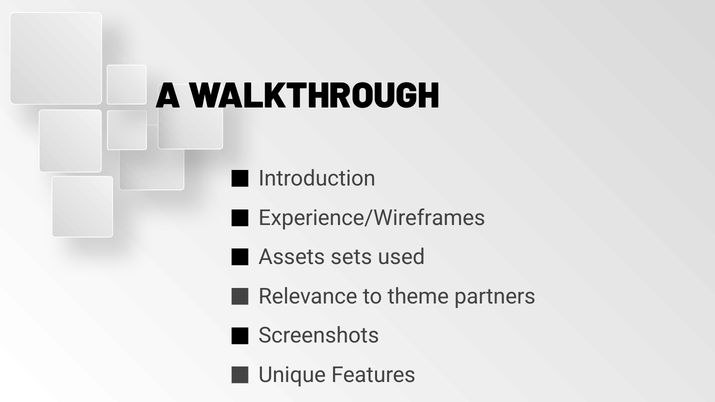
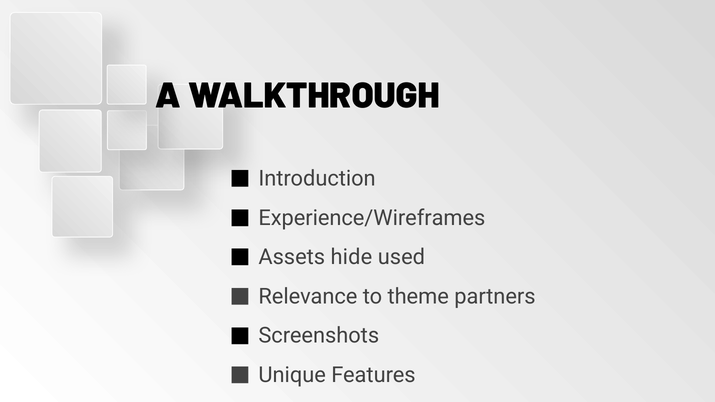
sets: sets -> hide
